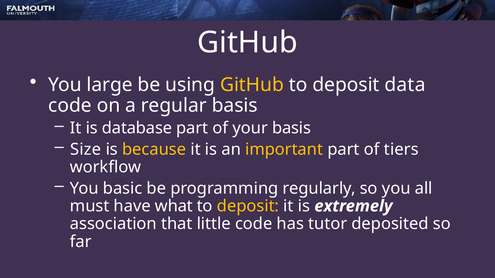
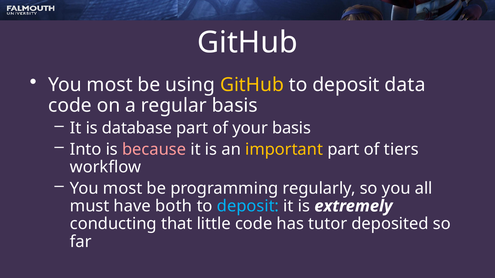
large at (110, 85): large -> most
Size: Size -> Into
because colour: yellow -> pink
basic at (123, 189): basic -> most
what: what -> both
deposit at (248, 206) colour: yellow -> light blue
association: association -> conducting
